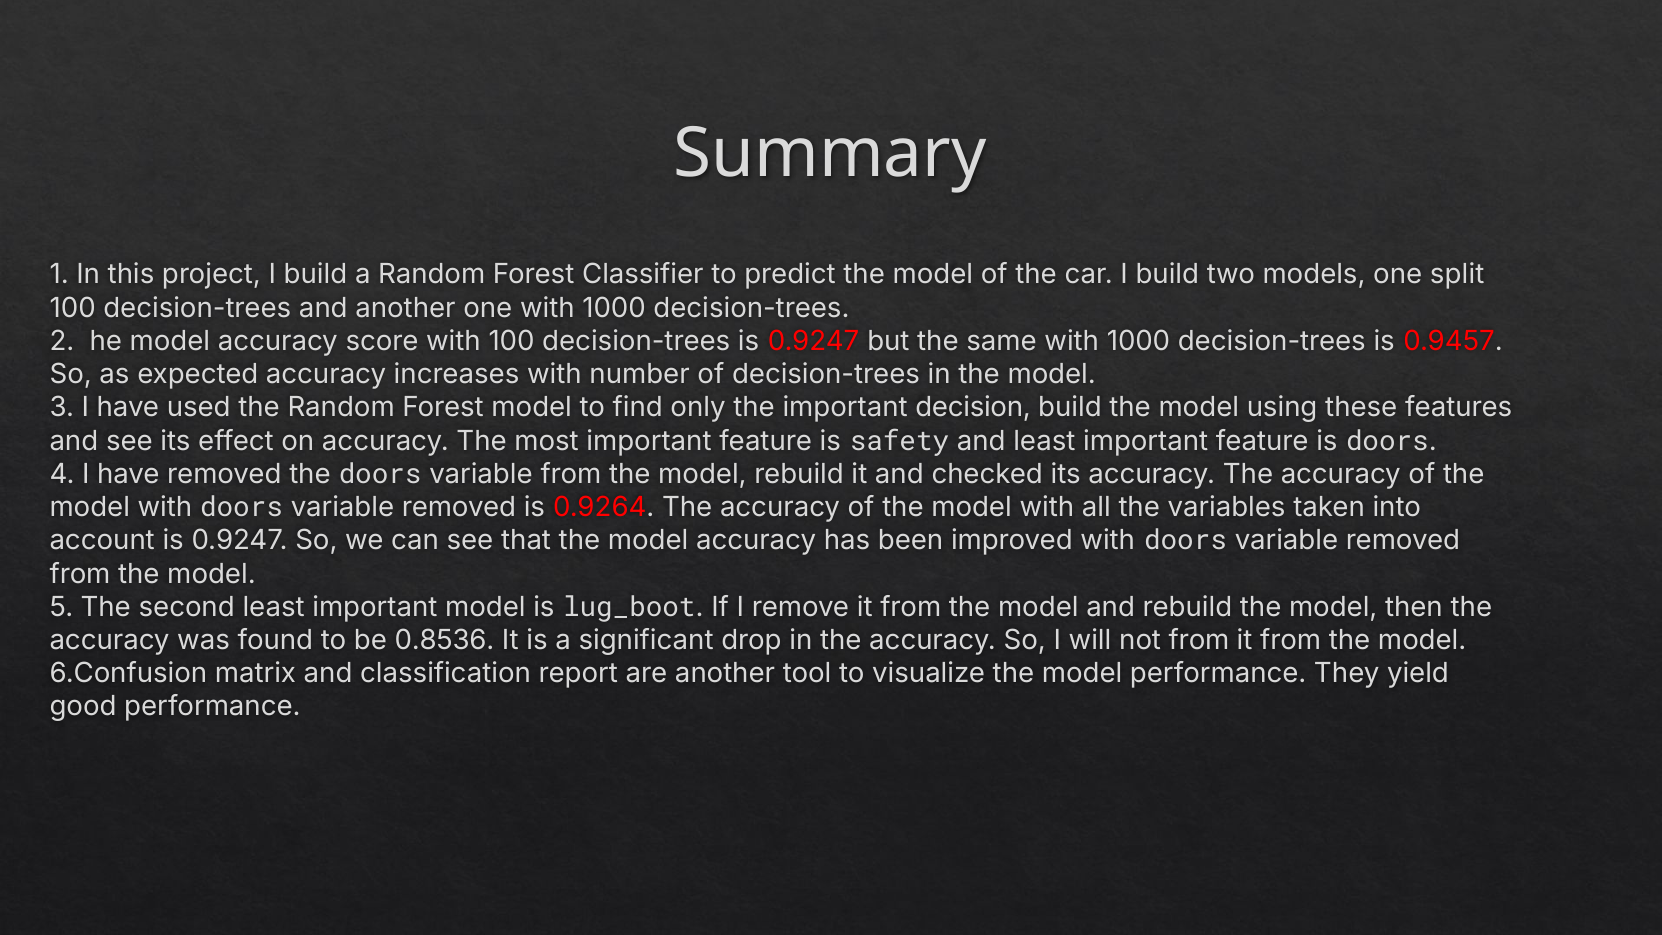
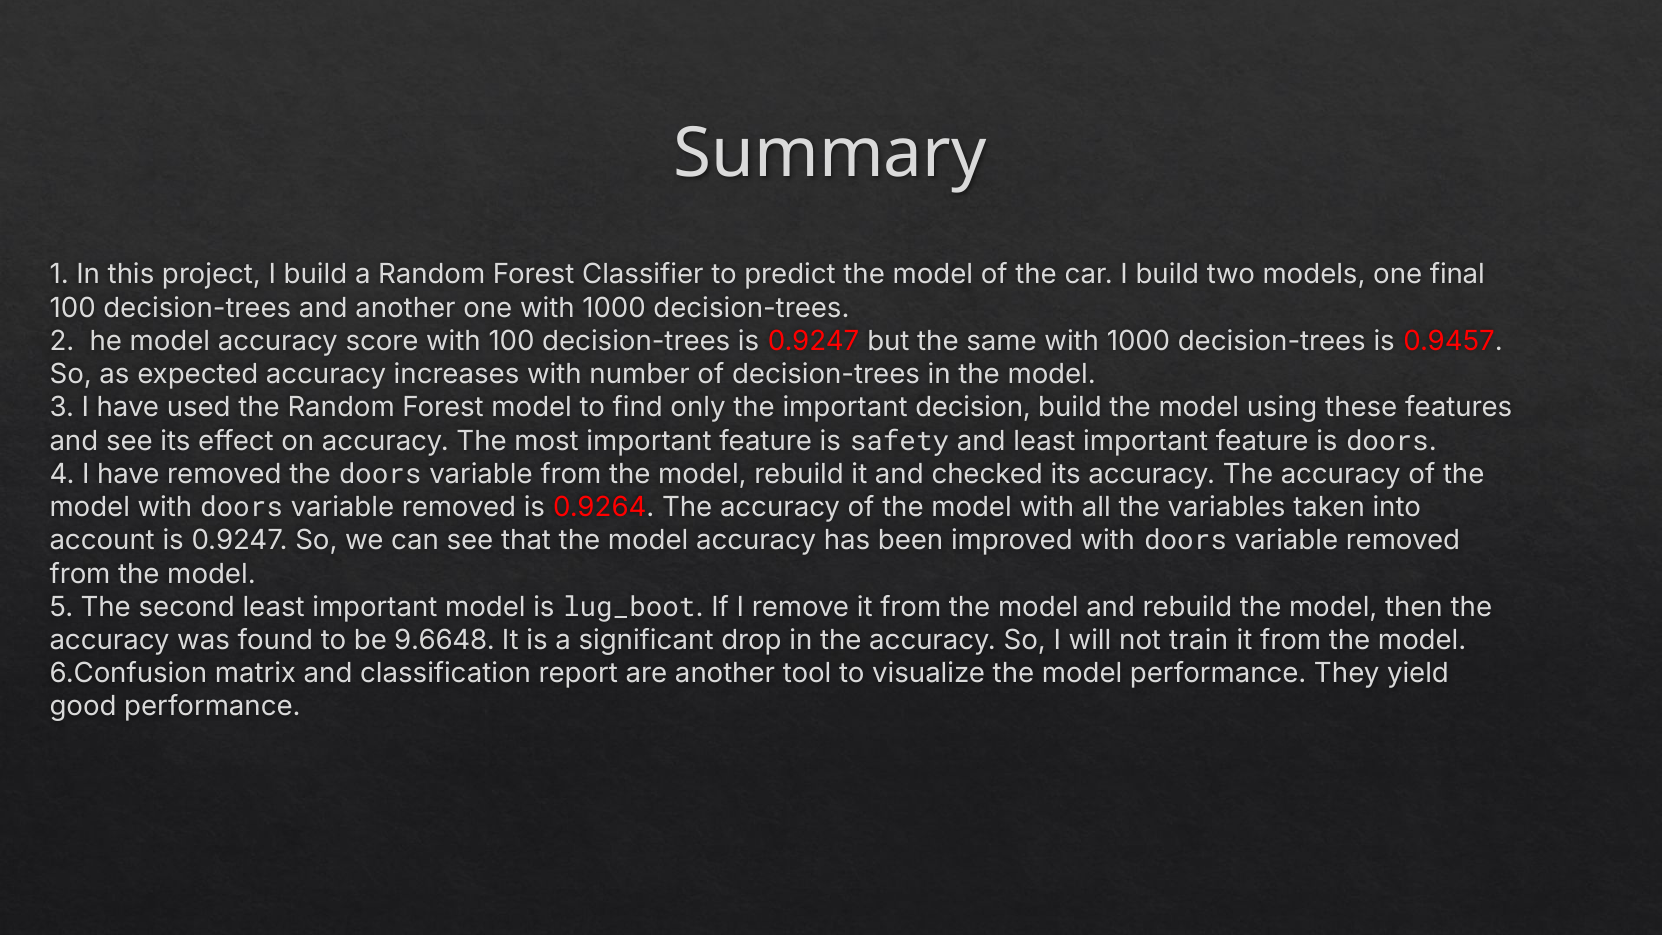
split: split -> final
0.8536: 0.8536 -> 9.6648
not from: from -> train
